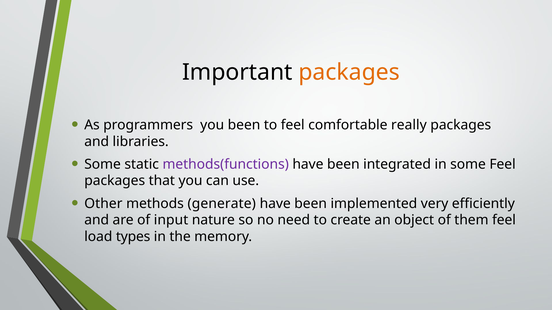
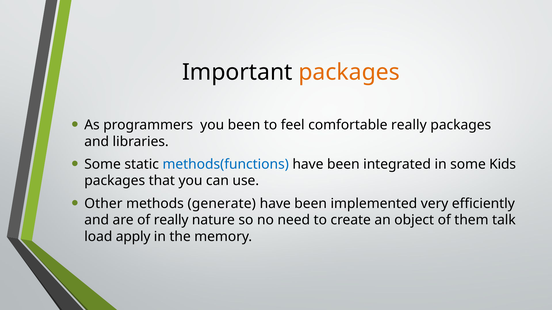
methods(functions colour: purple -> blue
some Feel: Feel -> Kids
of input: input -> really
them feel: feel -> talk
types: types -> apply
